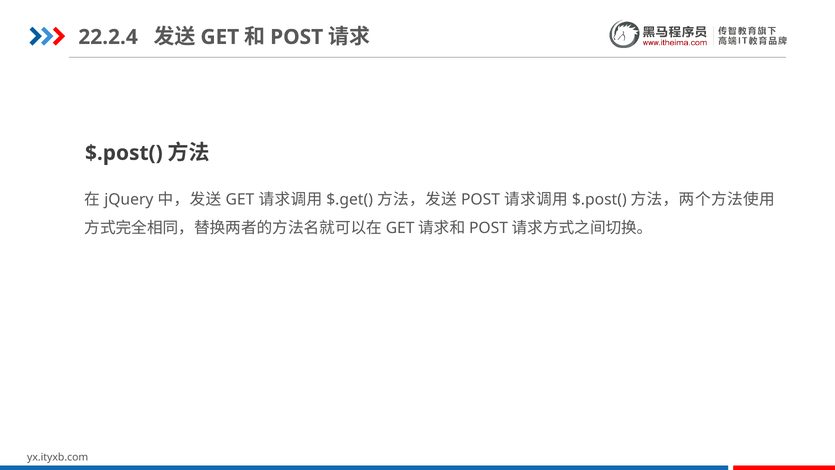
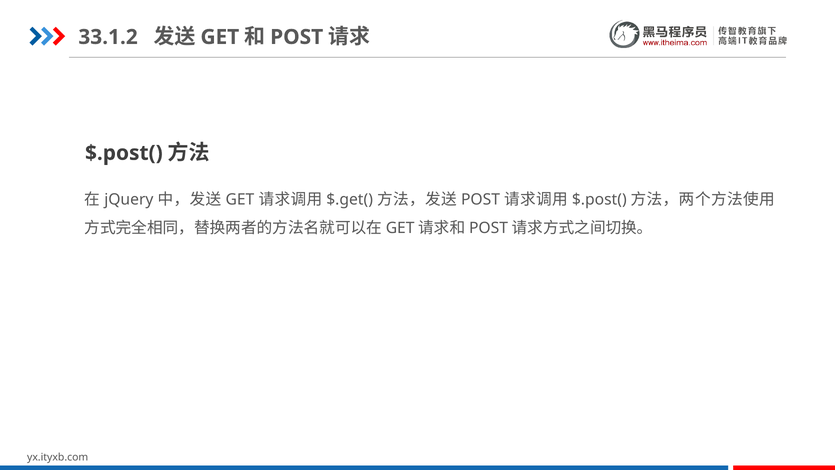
22.2.4: 22.2.4 -> 33.1.2
